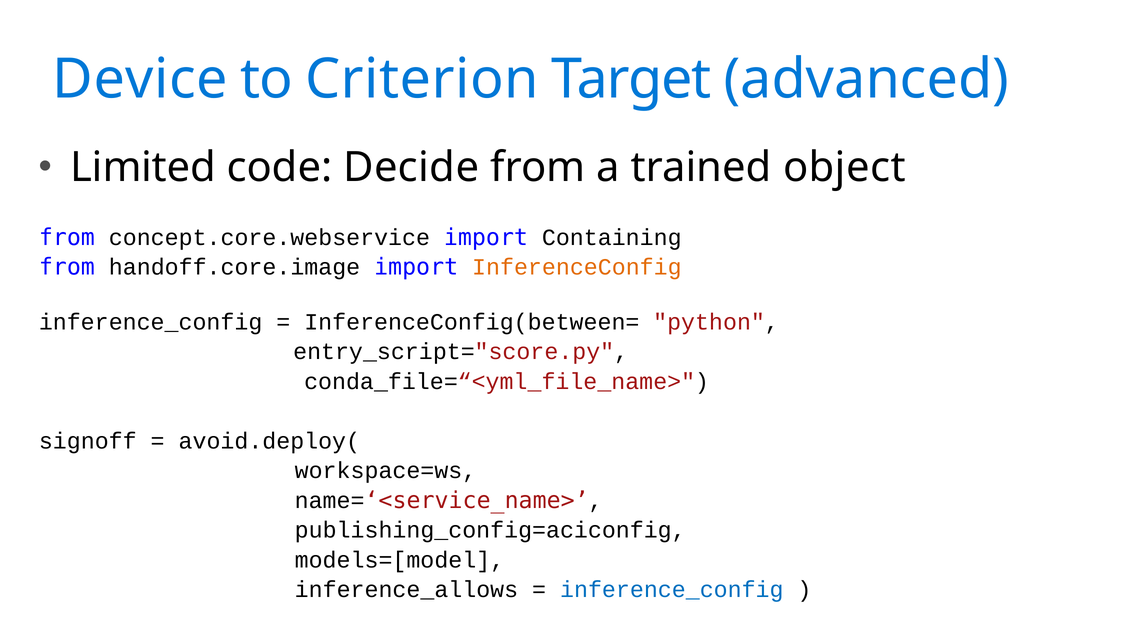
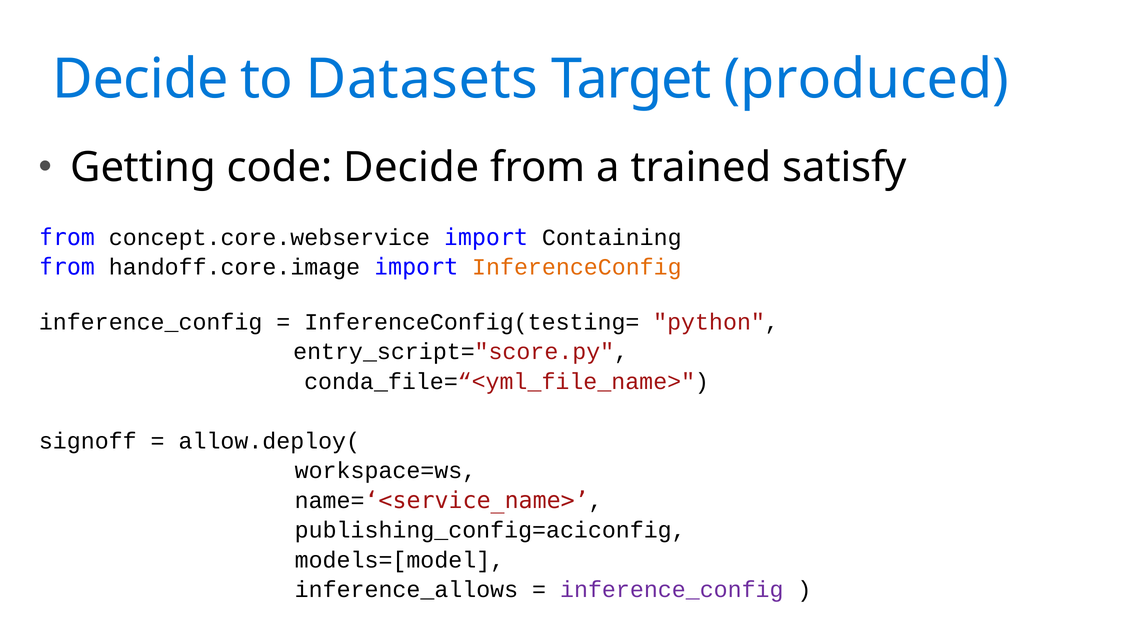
Device at (140, 79): Device -> Decide
Criterion: Criterion -> Datasets
advanced: advanced -> produced
Limited: Limited -> Getting
object: object -> satisfy
InferenceConfig(between=: InferenceConfig(between= -> InferenceConfig(testing=
avoid.deploy(: avoid.deploy( -> allow.deploy(
inference_config at (672, 589) colour: blue -> purple
